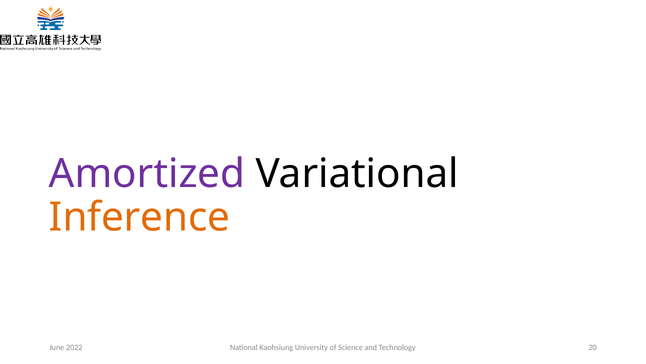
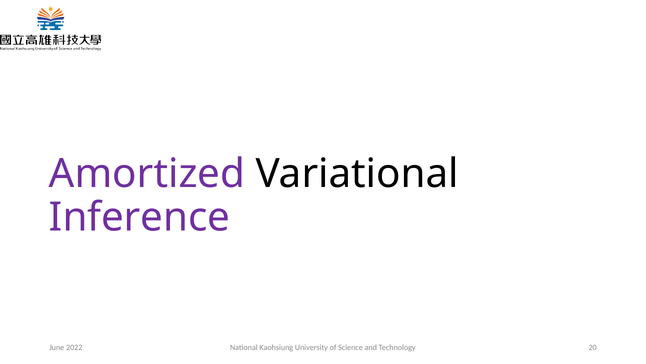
Inference colour: orange -> purple
